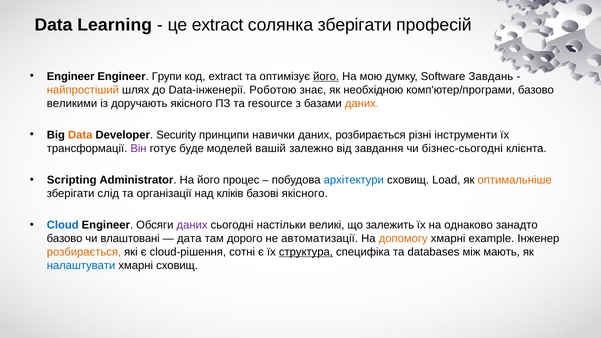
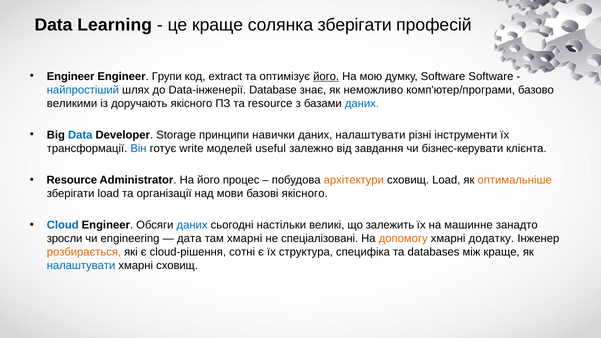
це extract: extract -> краще
Software Завдань: Завдань -> Software
найпростіший colour: orange -> blue
Роботою: Роботою -> Database
необхідною: необхідною -> неможливо
даних at (362, 103) colour: orange -> blue
Data at (80, 135) colour: orange -> blue
Security: Security -> Storage
даних розбирається: розбирається -> налаштувати
Він colour: purple -> blue
буде: буде -> write
вашій: вашій -> useful
бізнес-сьогодні: бізнес-сьогодні -> бізнес-керувати
Scripting at (72, 180): Scripting -> Resource
архітектури colour: blue -> orange
зберігати слід: слід -> load
кліків: кліків -> мови
даних at (192, 225) colour: purple -> blue
однаково: однаково -> машинне
базово at (65, 239): базово -> зросли
влаштовані: влаштовані -> engineering
там дорого: дорого -> хмарні
автоматизації: автоматизації -> спеціалізовані
example: example -> додатку
структура underline: present -> none
між мають: мають -> краще
